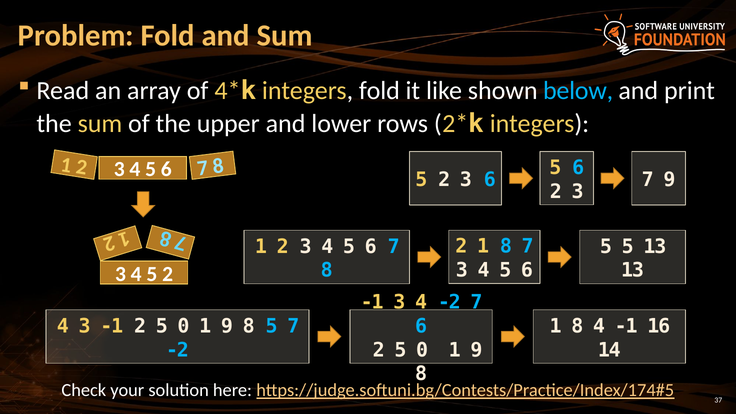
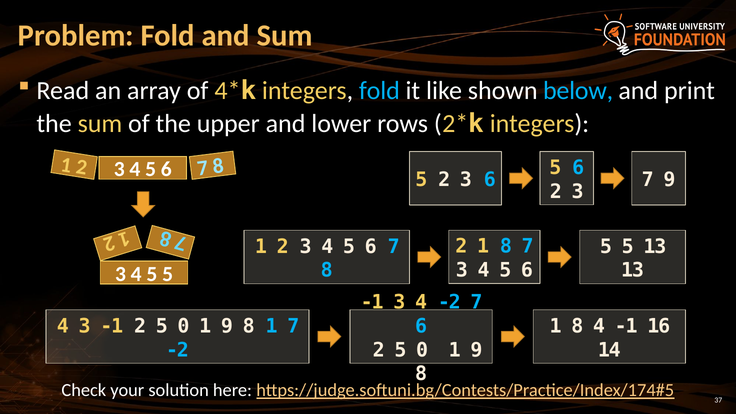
fold at (379, 91) colour: white -> light blue
4 5 2: 2 -> 5
5 at (272, 326): 5 -> 1
